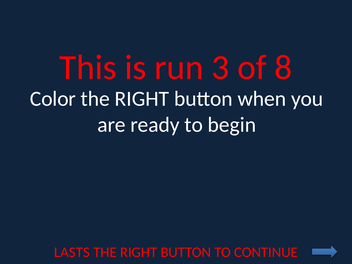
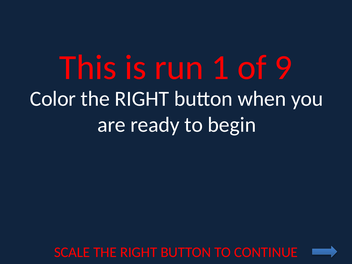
3: 3 -> 1
8: 8 -> 9
LASTS: LASTS -> SCALE
